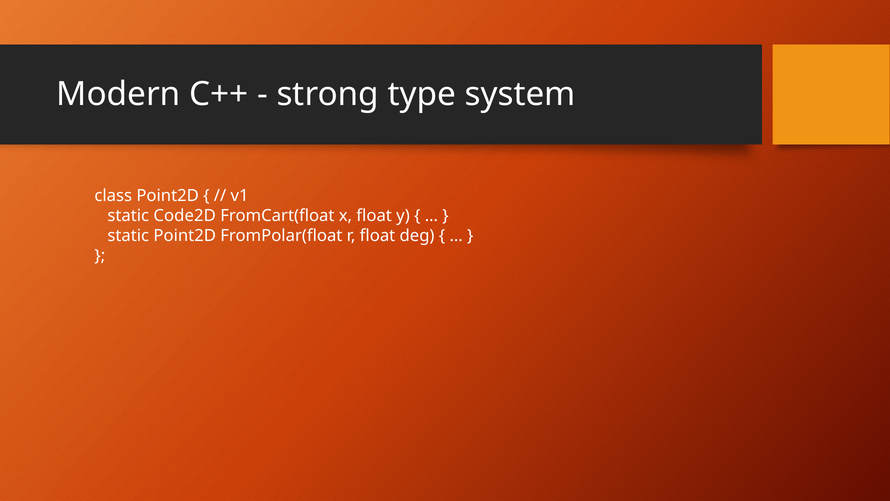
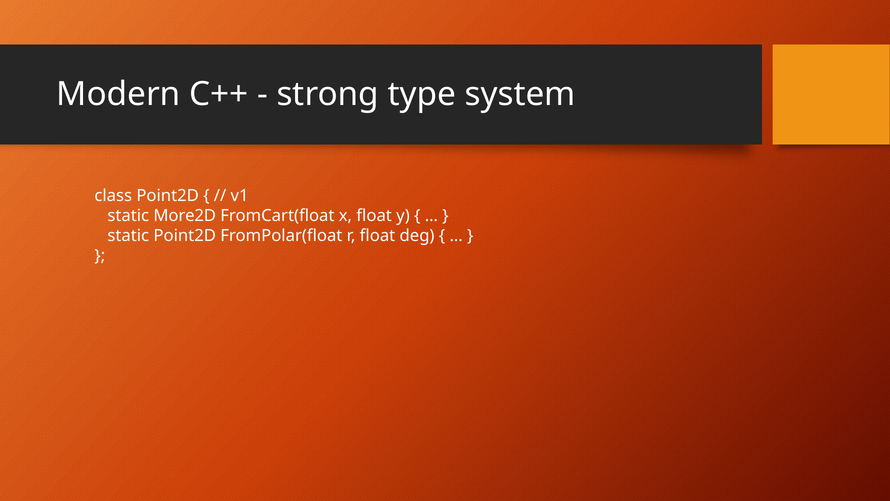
Code2D: Code2D -> More2D
